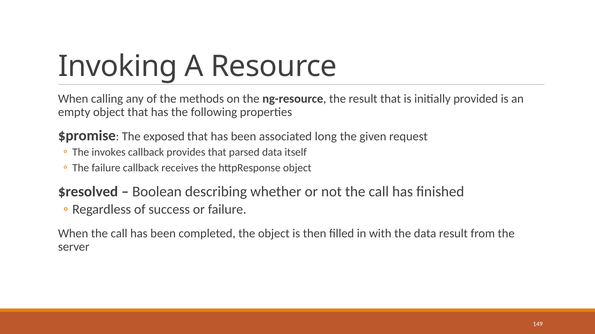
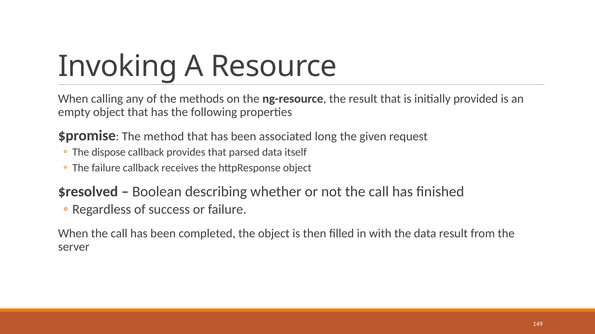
exposed: exposed -> method
invokes: invokes -> dispose
